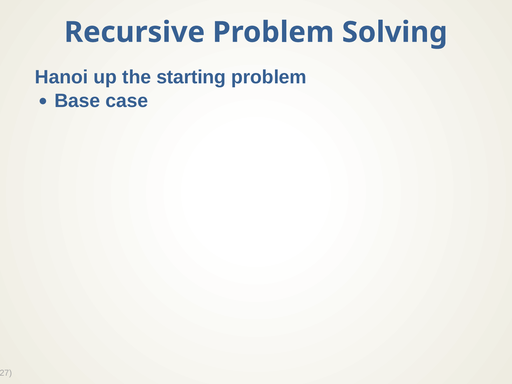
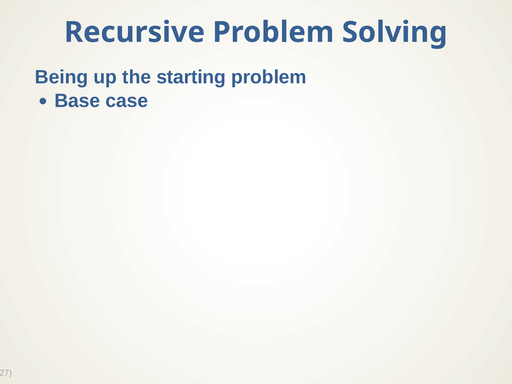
Hanoi: Hanoi -> Being
